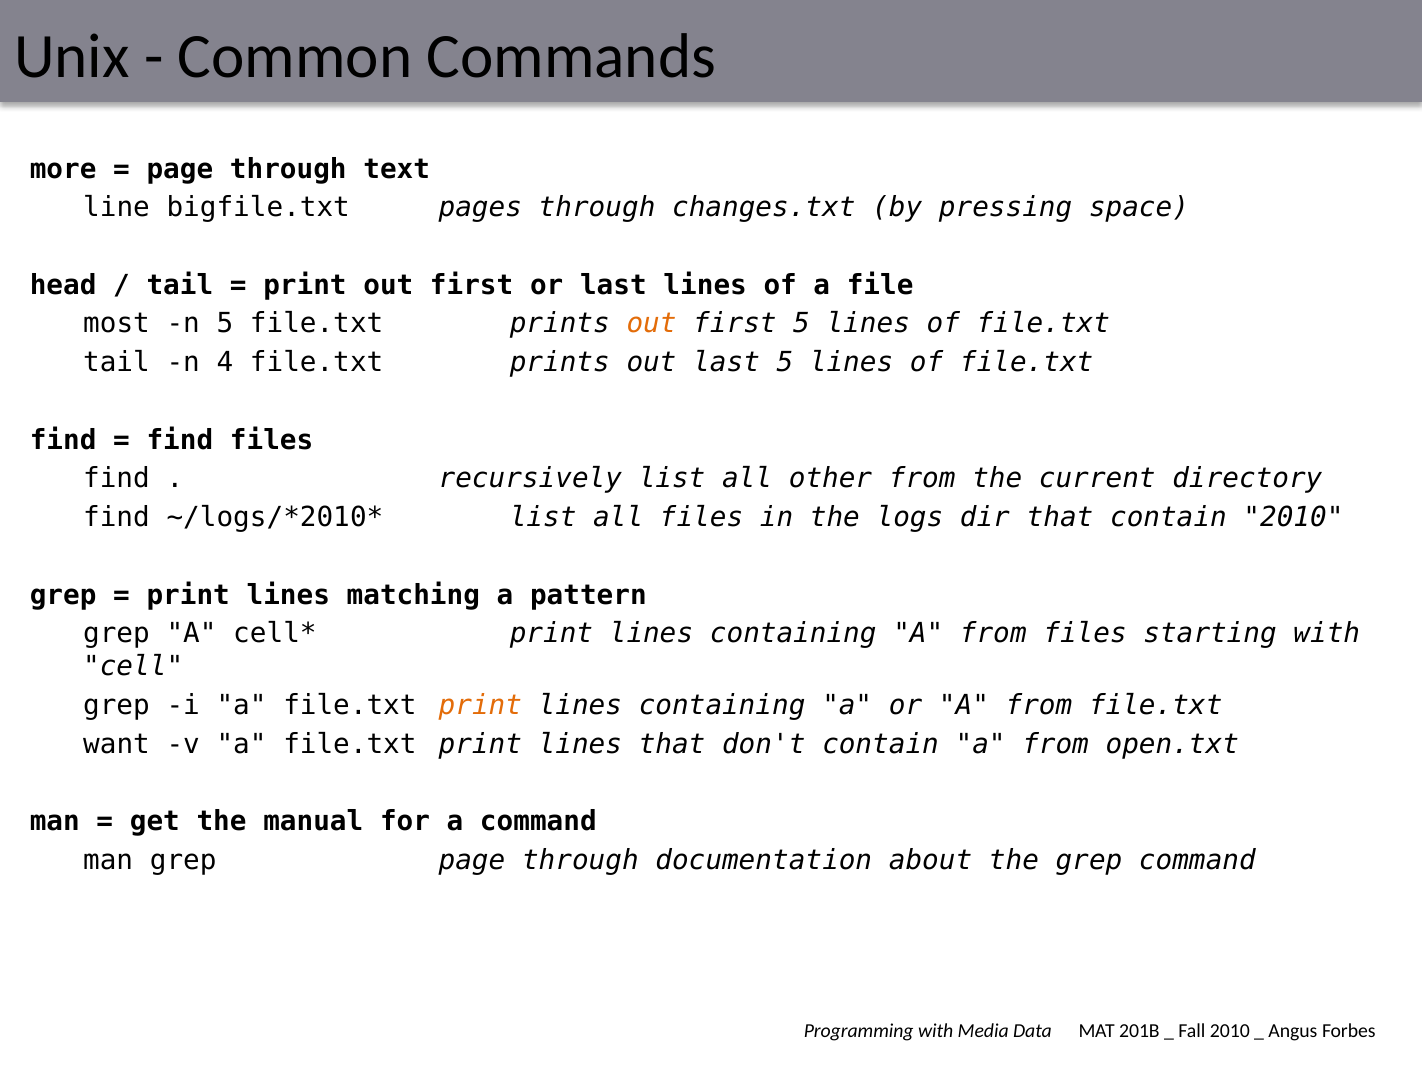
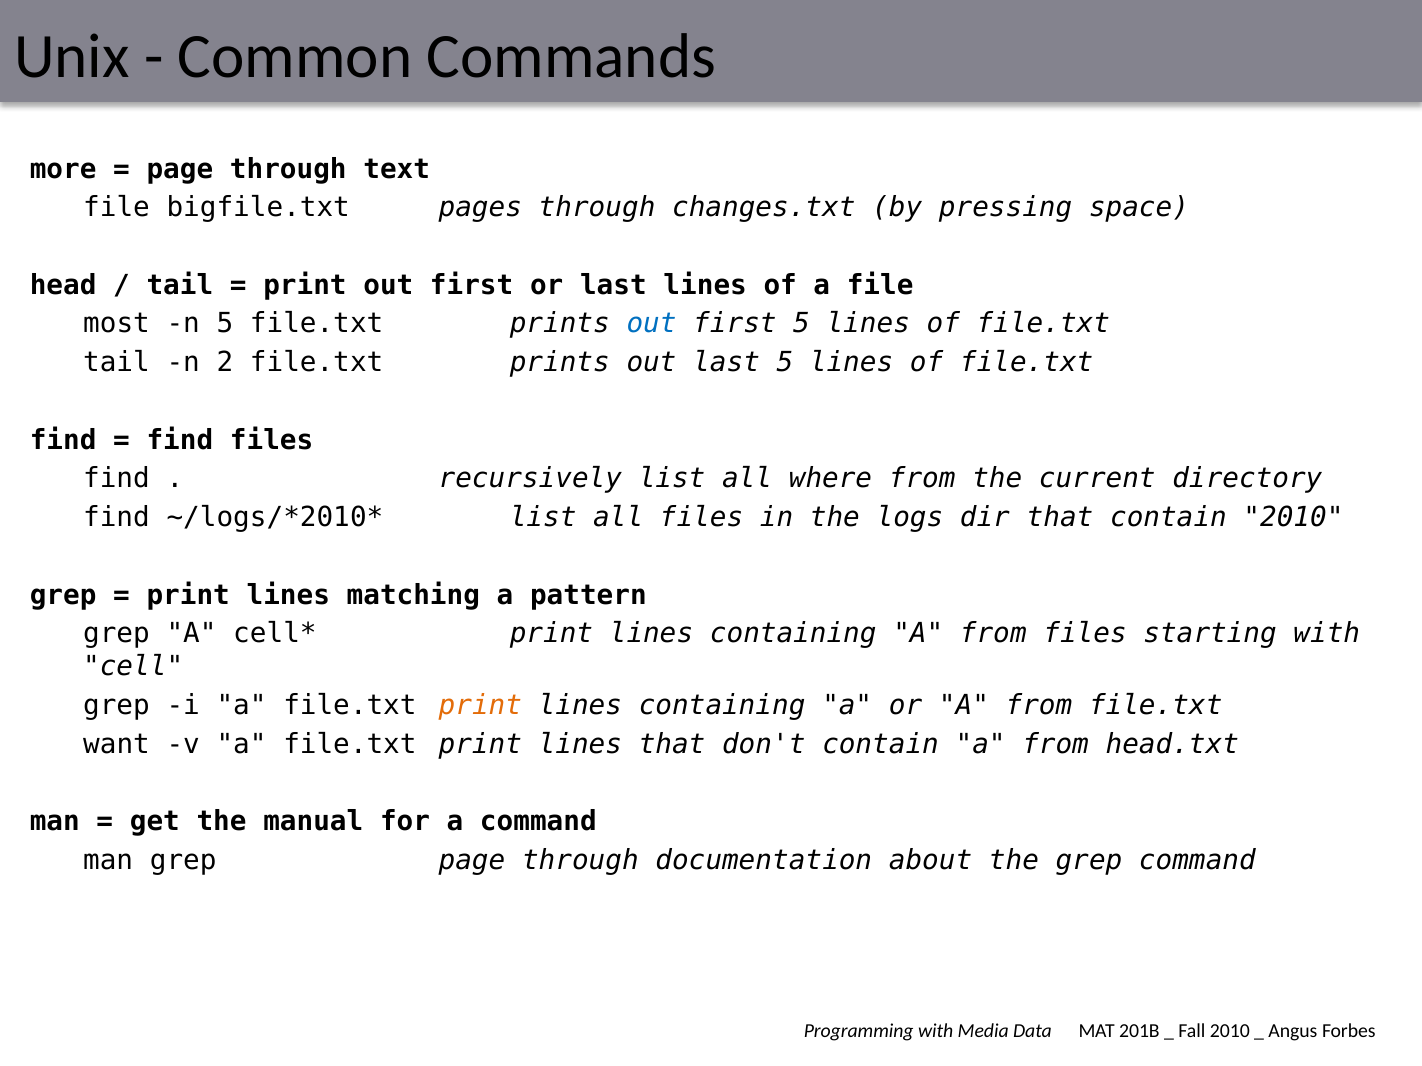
line at (117, 208): line -> file
out at (651, 324) colour: orange -> blue
4: 4 -> 2
other: other -> where
open.txt: open.txt -> head.txt
